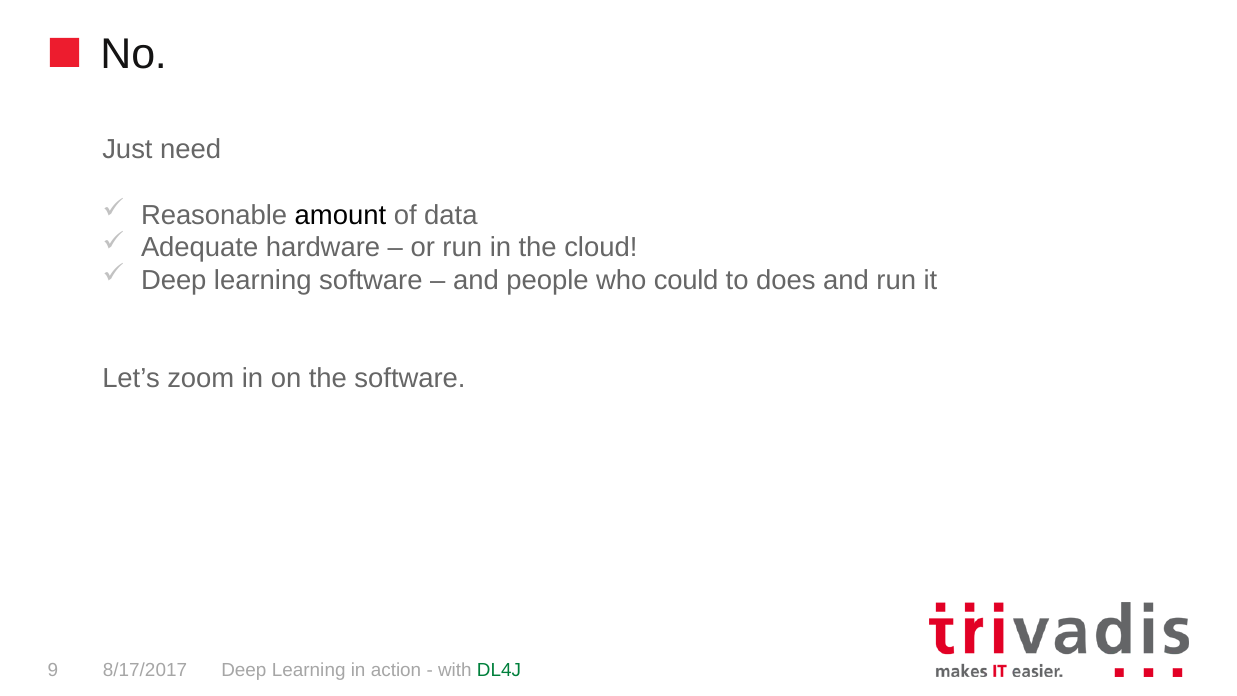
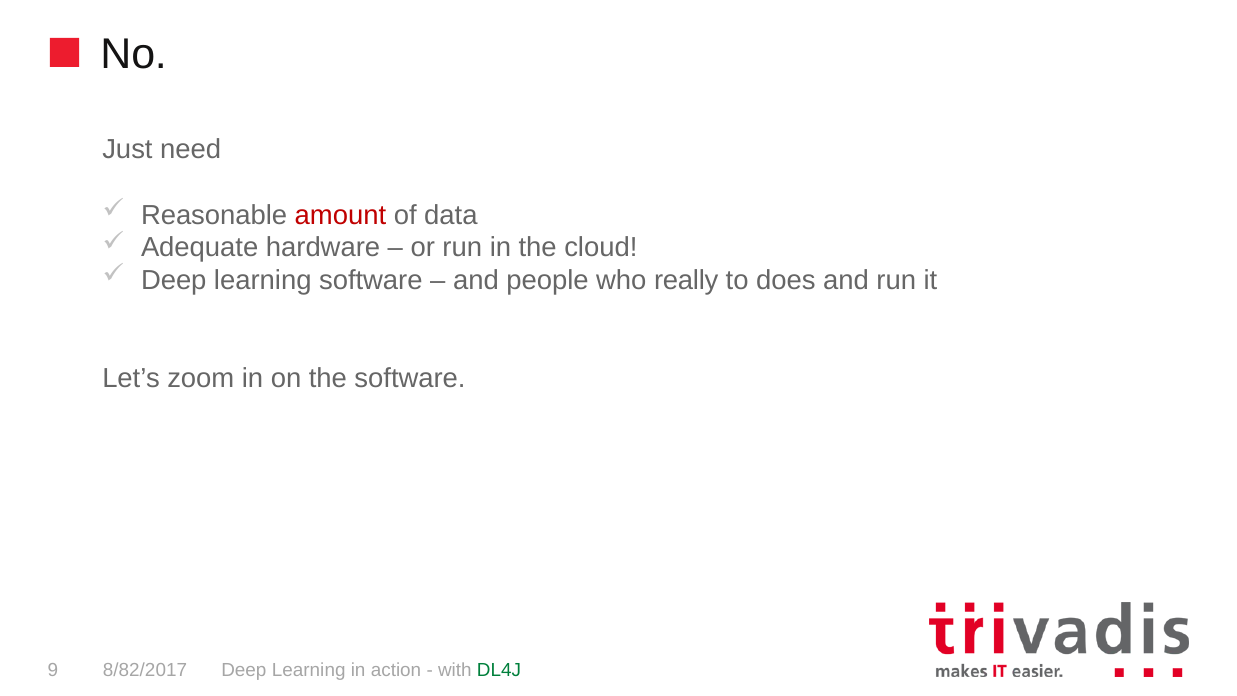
amount colour: black -> red
could: could -> really
8/17/2017: 8/17/2017 -> 8/82/2017
